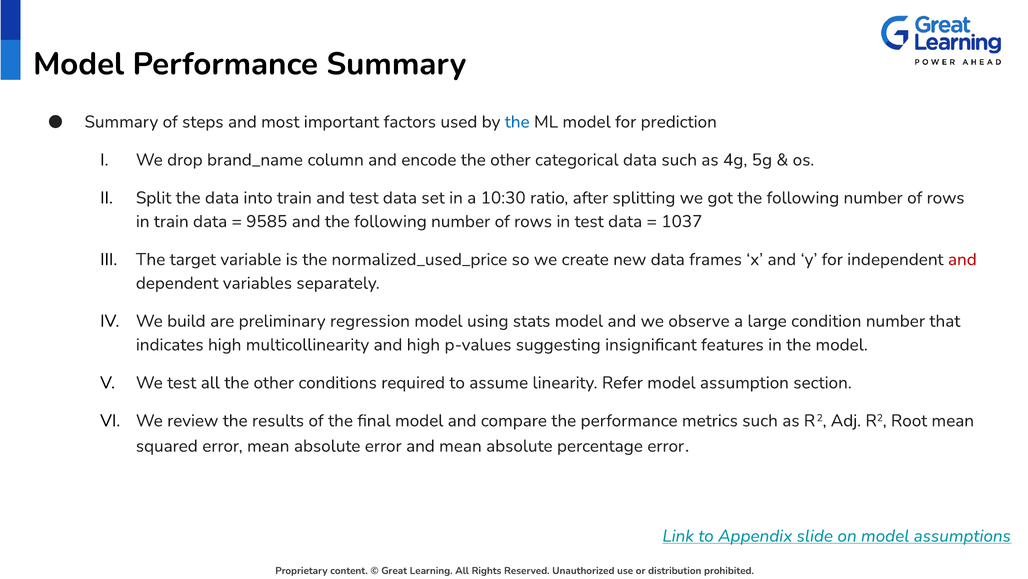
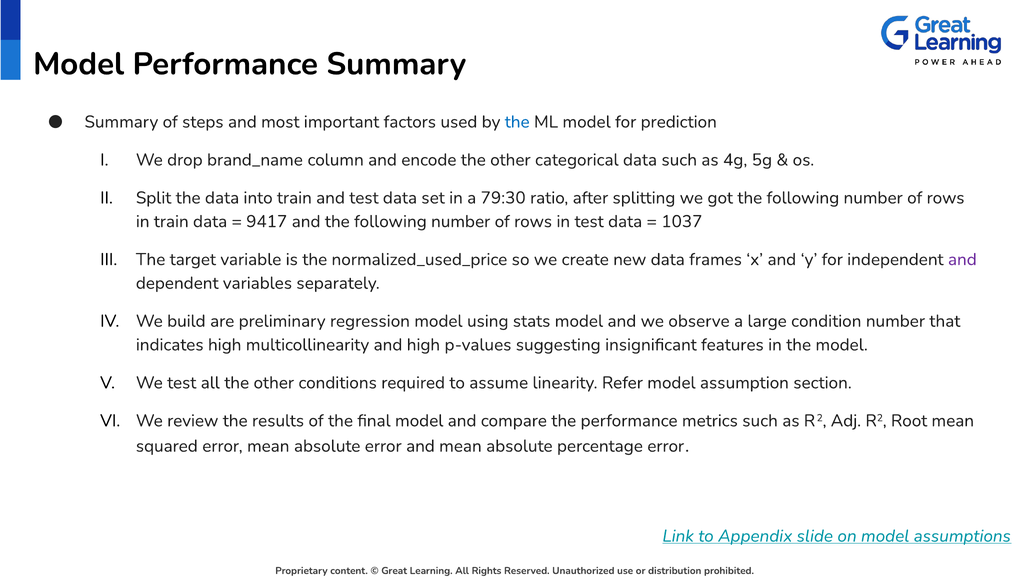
10:30: 10:30 -> 79:30
9585: 9585 -> 9417
and at (962, 259) colour: red -> purple
